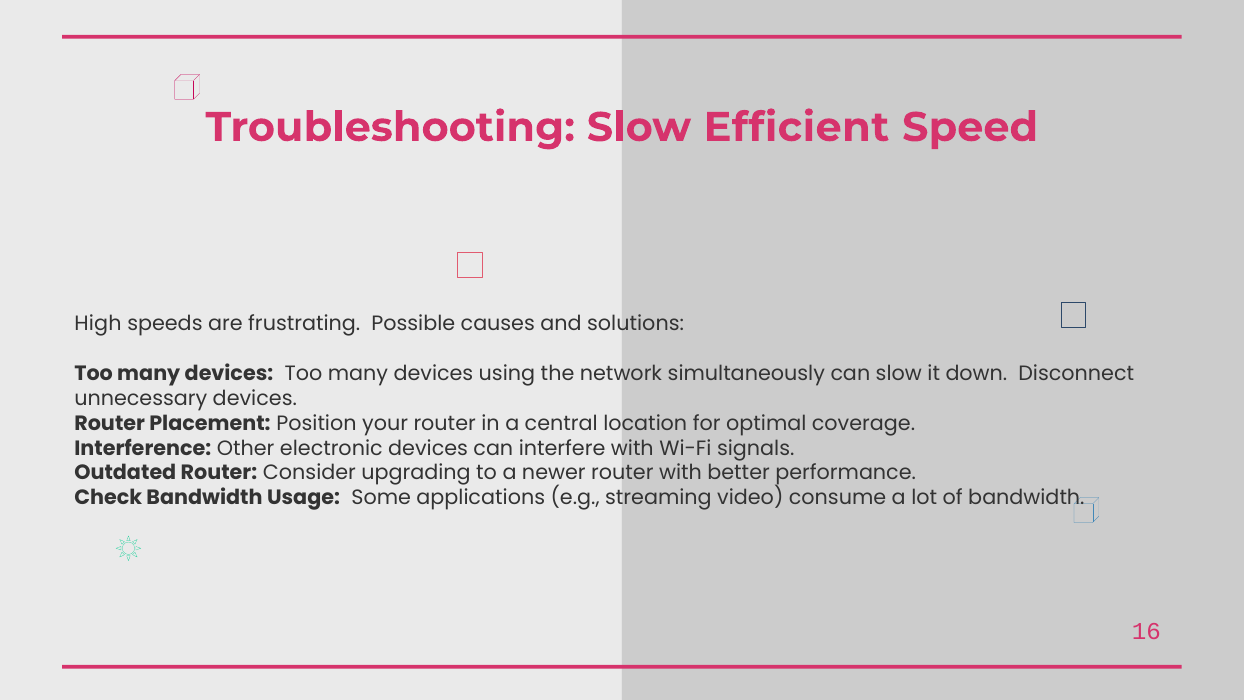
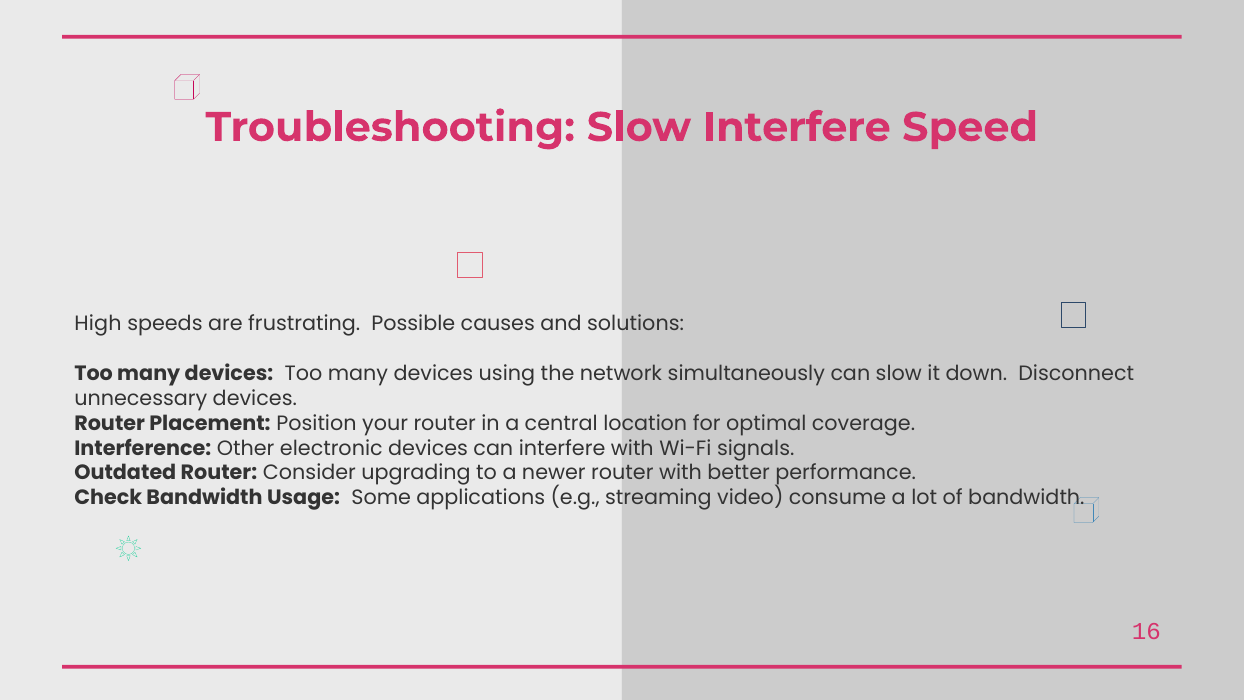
Slow Efficient: Efficient -> Interfere
